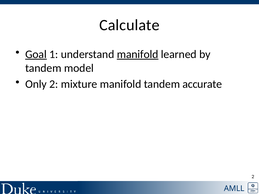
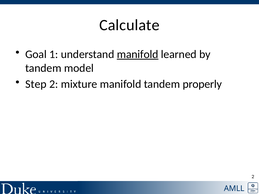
Goal underline: present -> none
Only: Only -> Step
accurate: accurate -> properly
